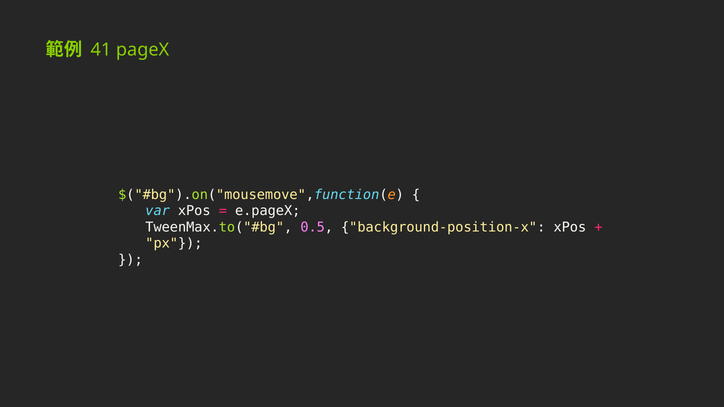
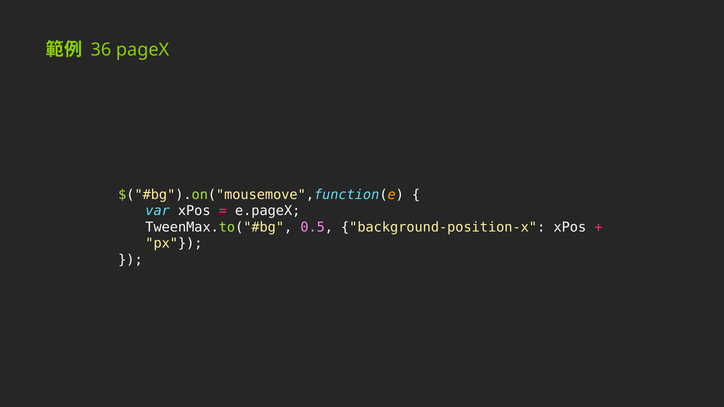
41: 41 -> 36
